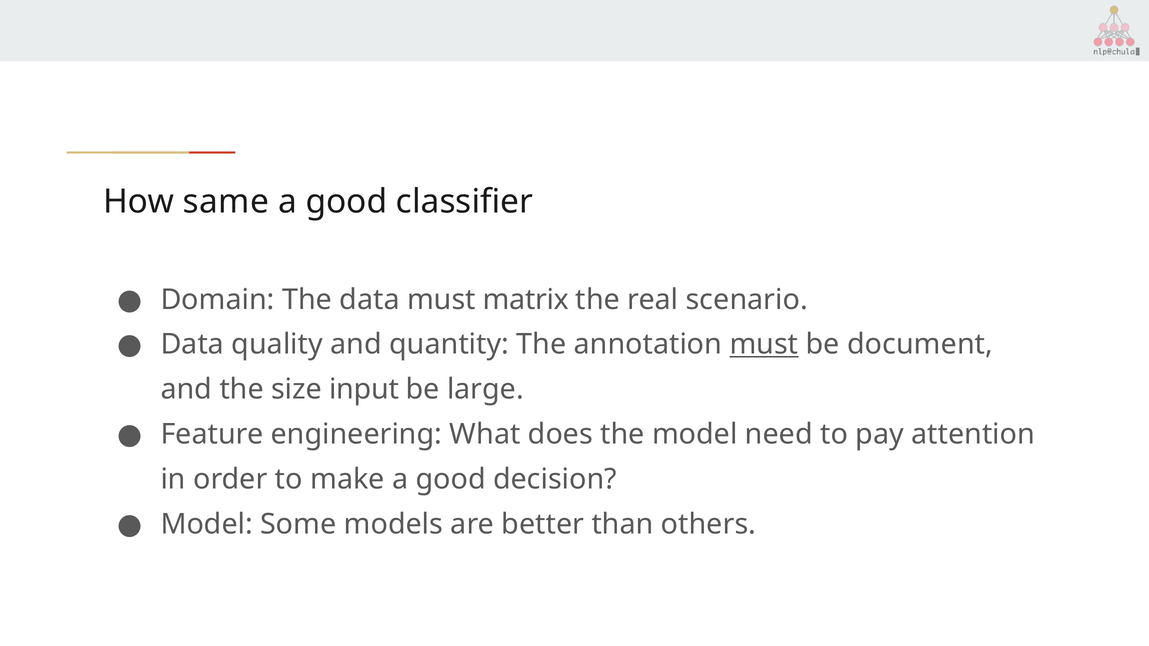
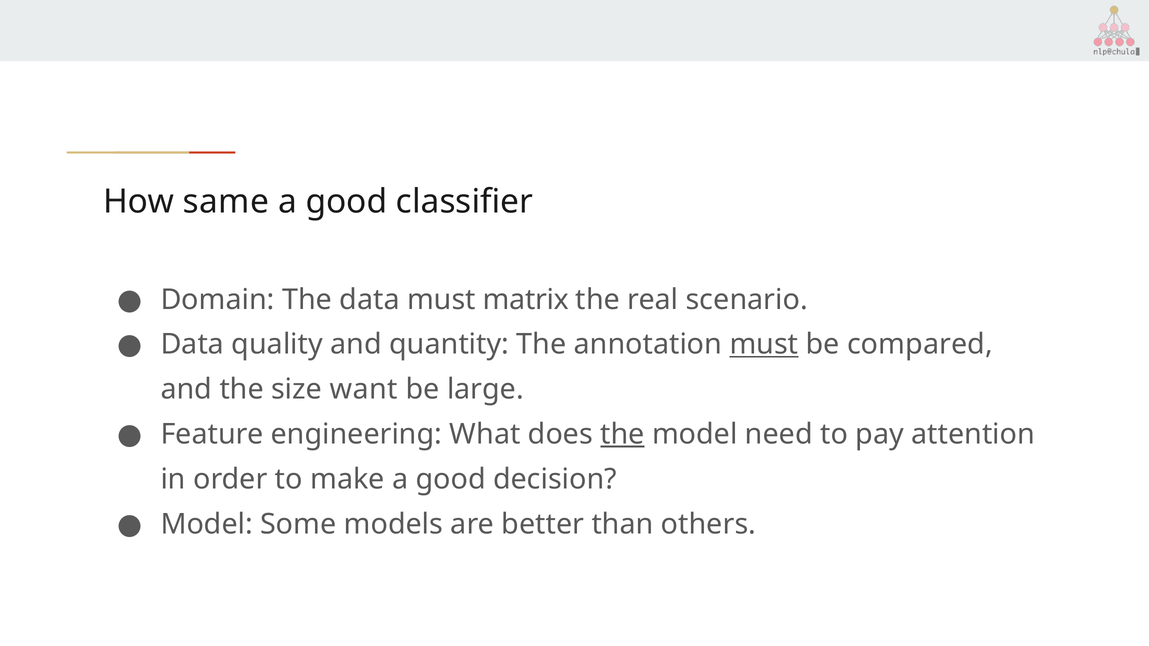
document: document -> compared
input: input -> want
the at (622, 434) underline: none -> present
